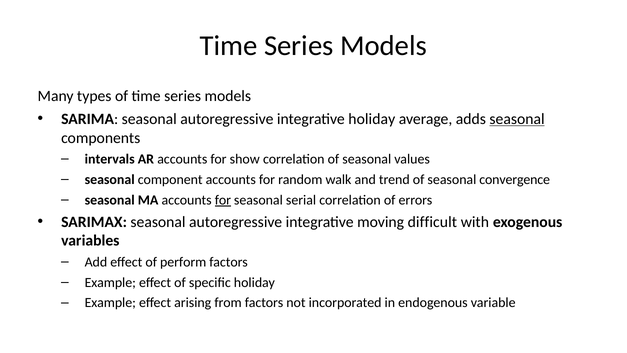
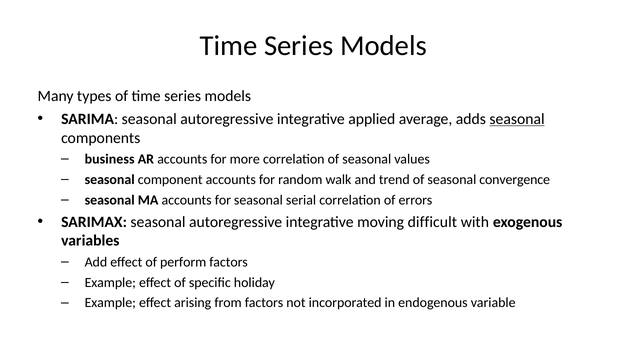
integrative holiday: holiday -> applied
intervals: intervals -> business
show: show -> more
for at (223, 200) underline: present -> none
